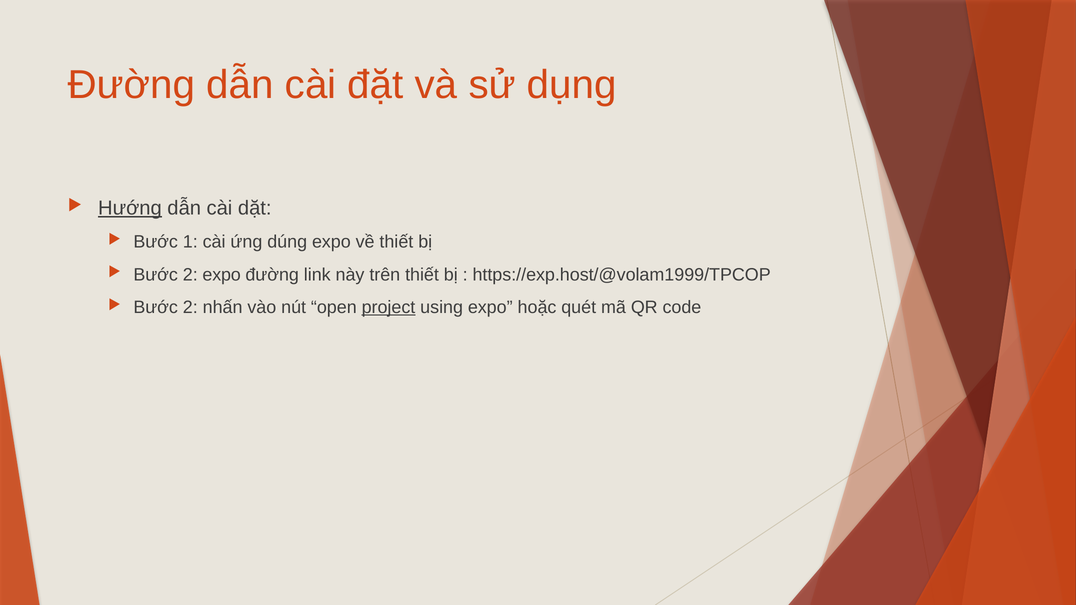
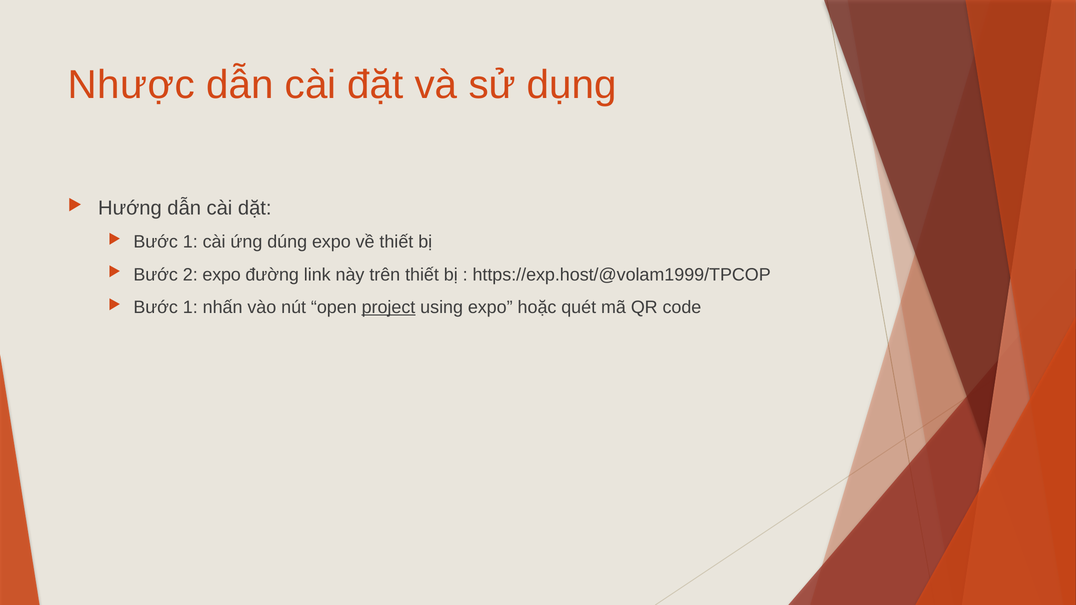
Đường at (132, 85): Đường -> Nhược
Hướng underline: present -> none
2 at (190, 308): 2 -> 1
